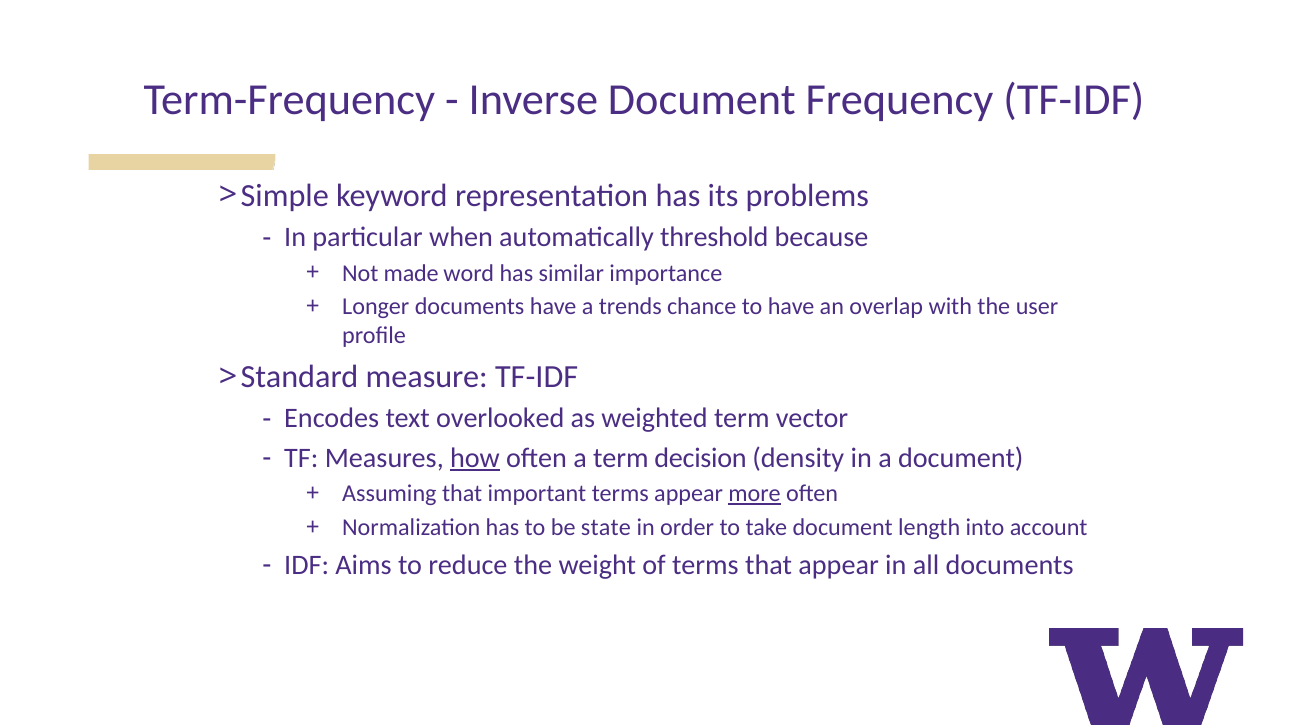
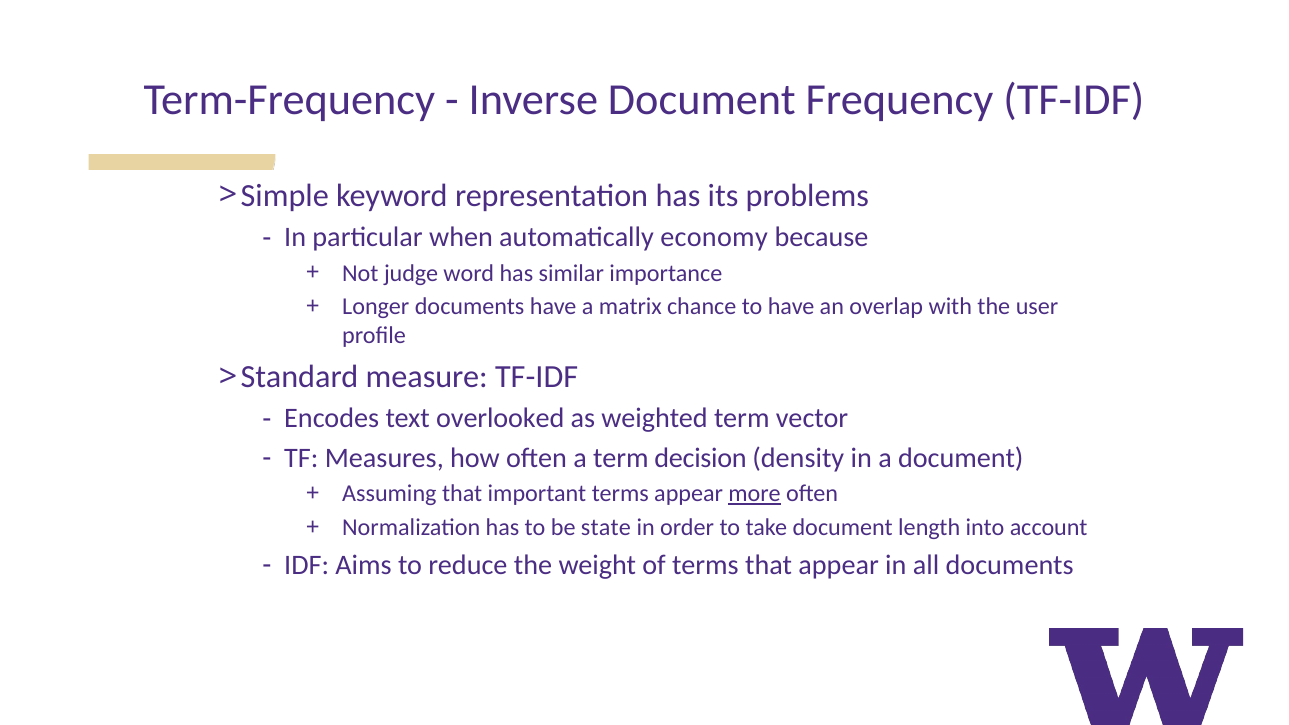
threshold: threshold -> economy
made: made -> judge
trends: trends -> matrix
how underline: present -> none
